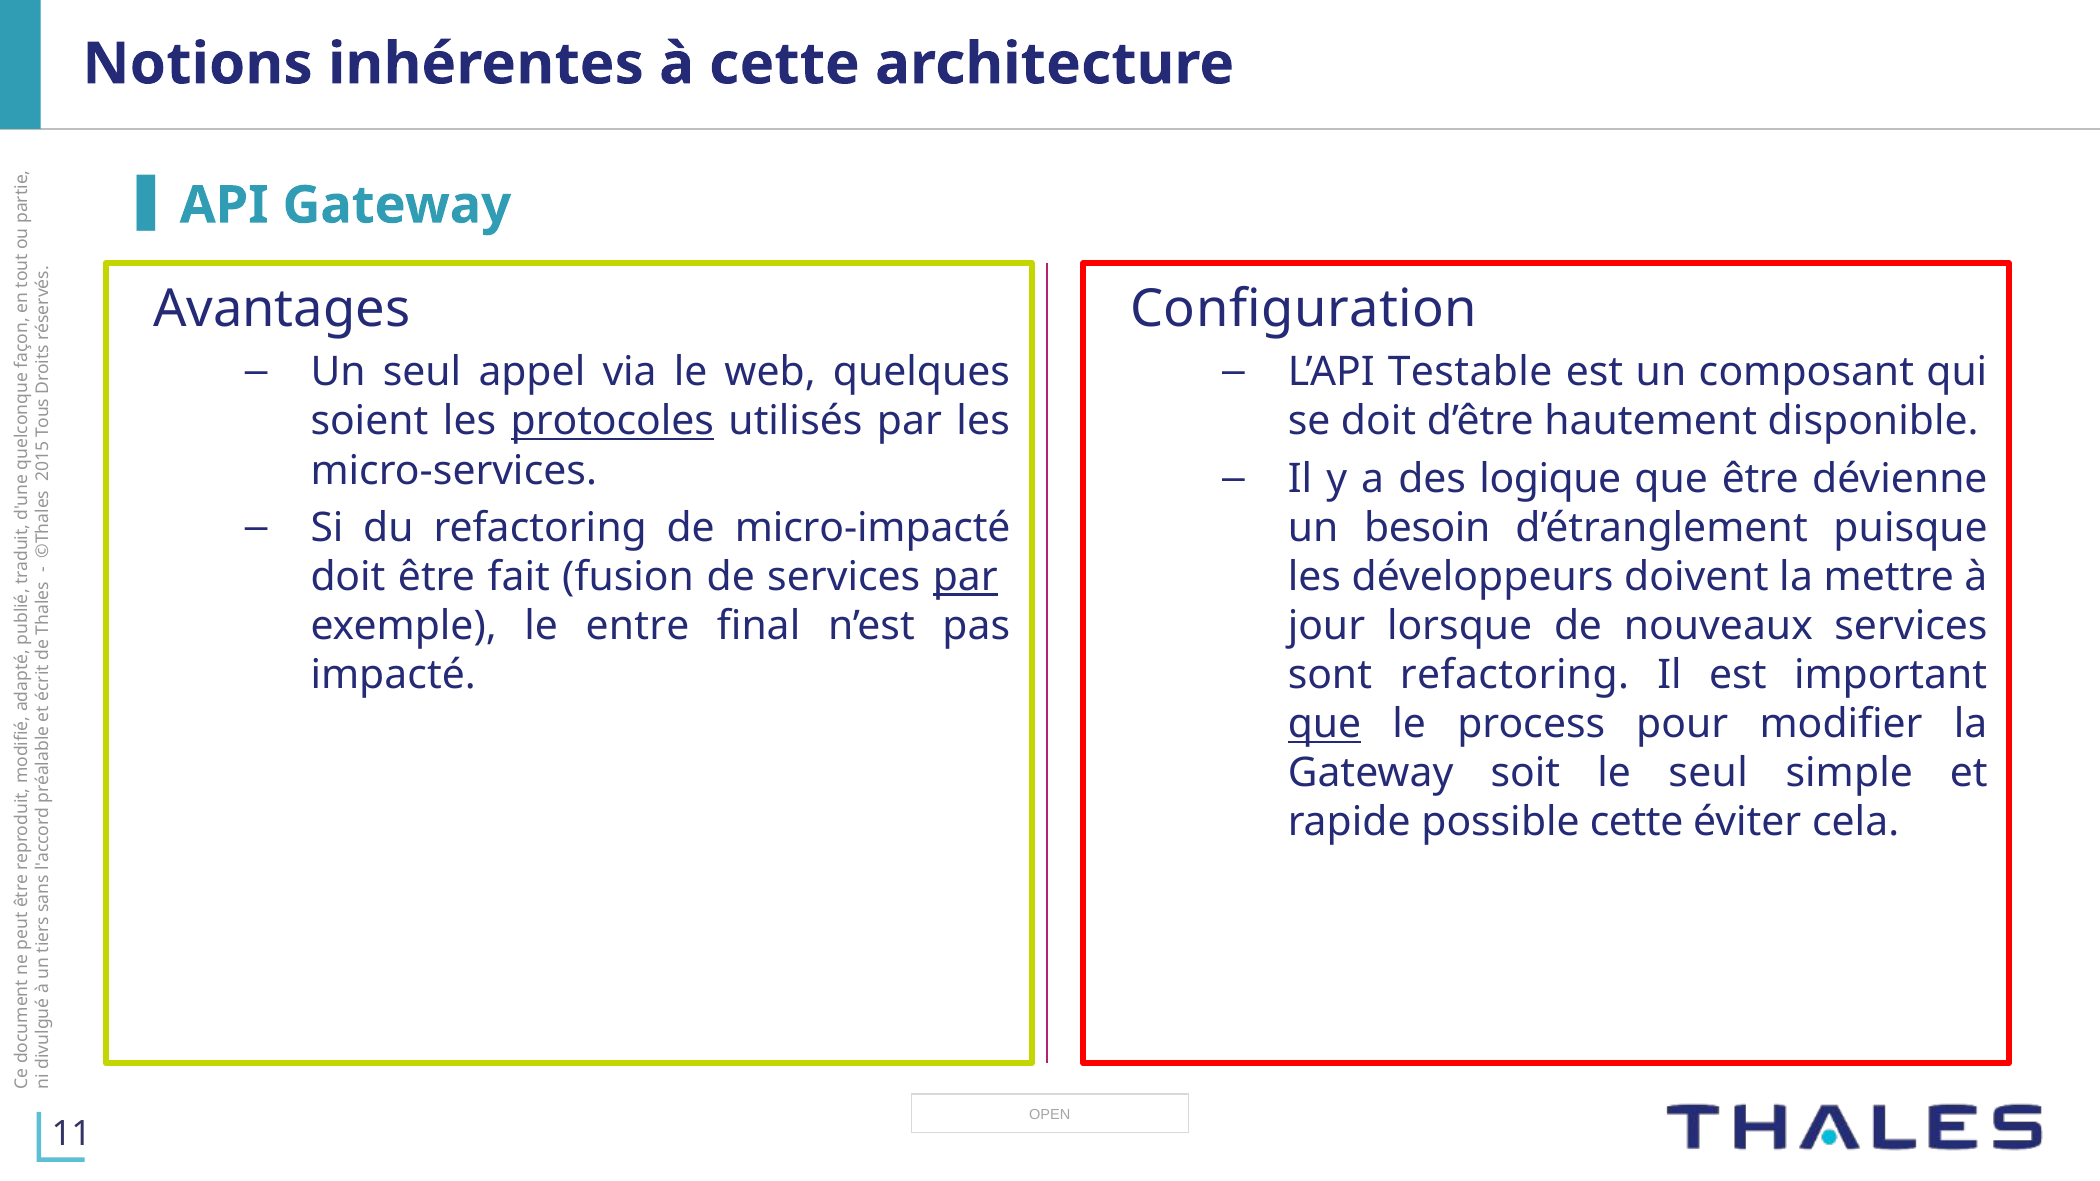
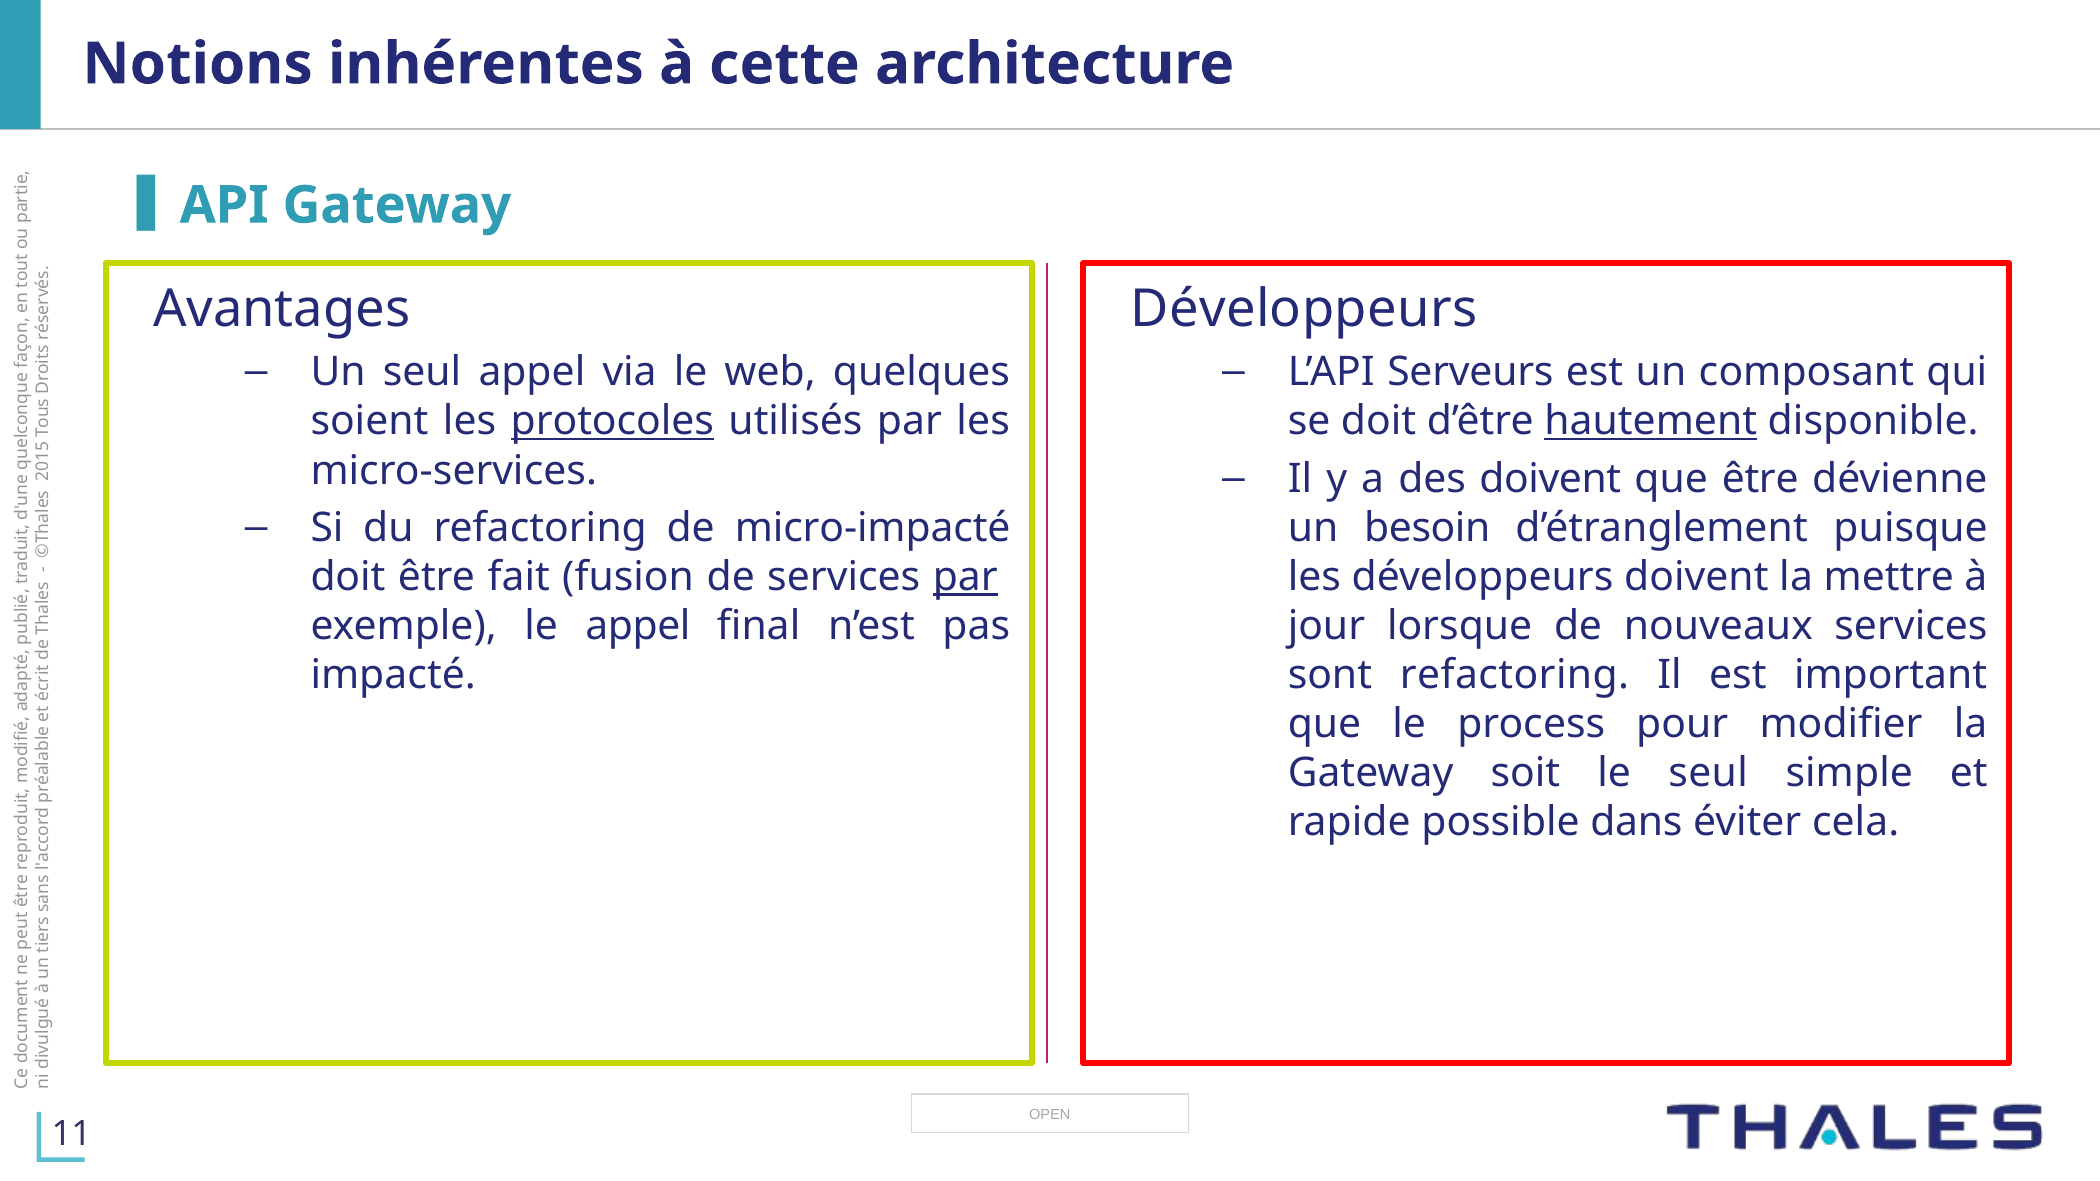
Configuration at (1304, 309): Configuration -> Développeurs
Testable: Testable -> Serveurs
hautement underline: none -> present
des logique: logique -> doivent
le entre: entre -> appel
que at (1325, 724) underline: present -> none
possible cette: cette -> dans
